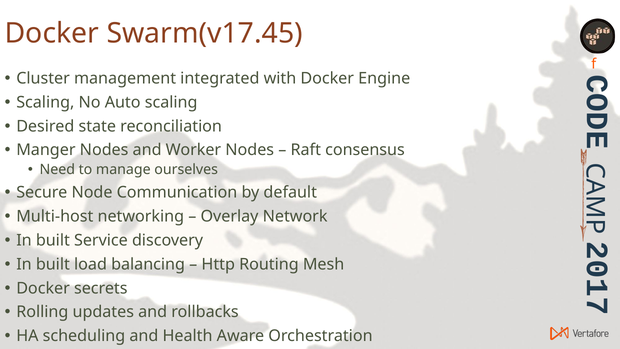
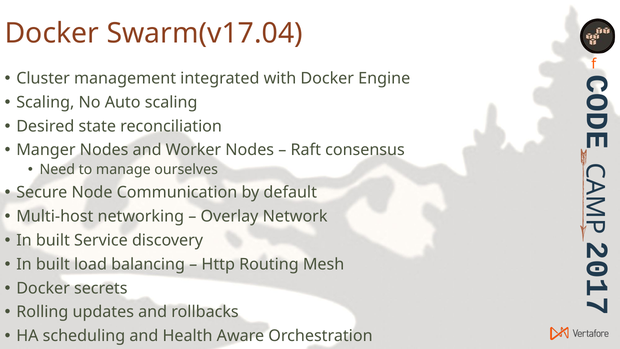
Swarm(v17.45: Swarm(v17.45 -> Swarm(v17.04
